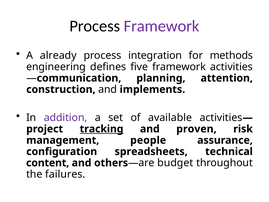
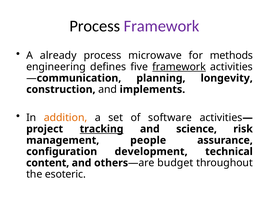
integration: integration -> microwave
framework at (179, 67) underline: none -> present
attention: attention -> longevity
addition colour: purple -> orange
available: available -> software
proven: proven -> science
spreadsheets: spreadsheets -> development
failures: failures -> esoteric
